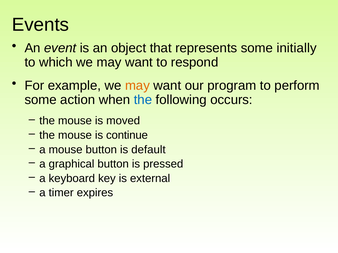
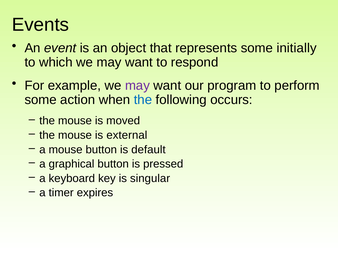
may at (137, 86) colour: orange -> purple
continue: continue -> external
external: external -> singular
